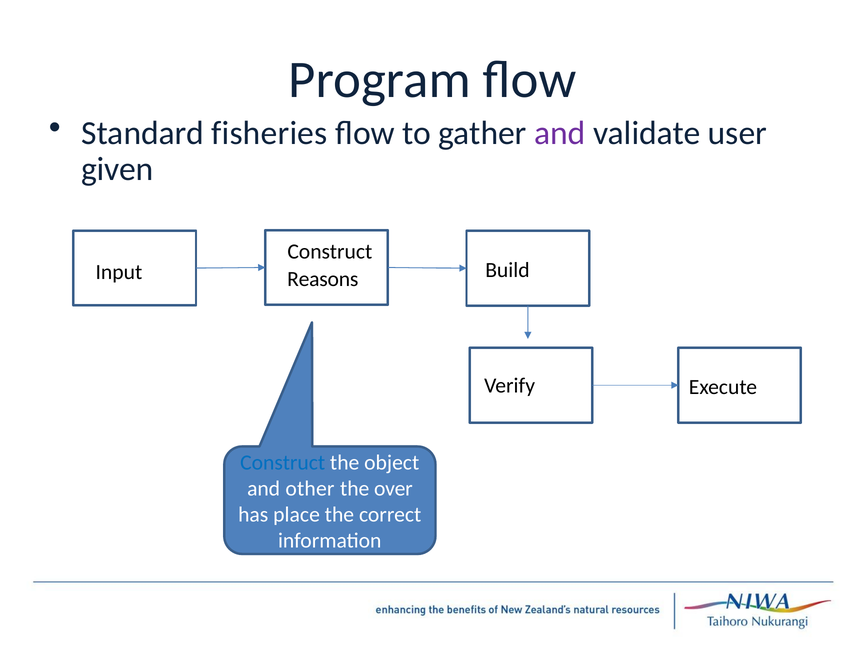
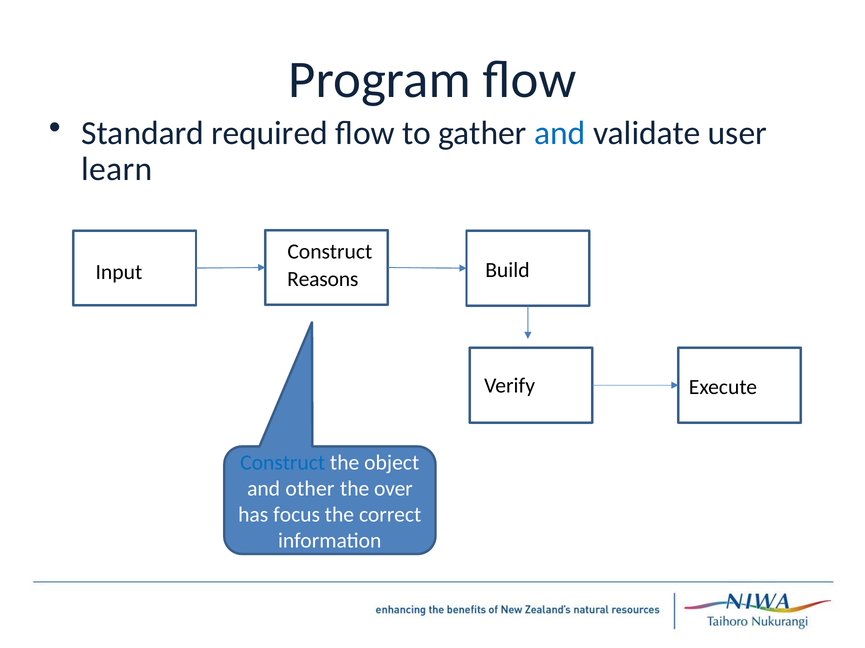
fisheries: fisheries -> required
and at (560, 133) colour: purple -> blue
given: given -> learn
place: place -> focus
